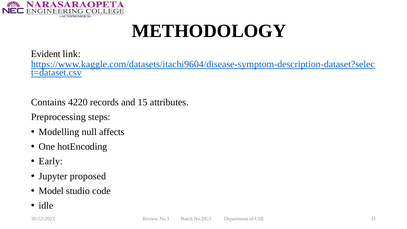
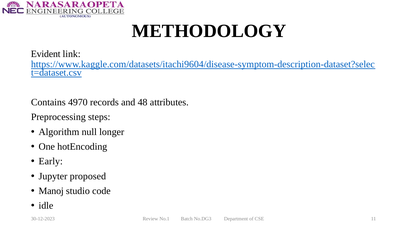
4220: 4220 -> 4970
15: 15 -> 48
Modelling: Modelling -> Algorithm
affects: affects -> longer
Model: Model -> Manoj
